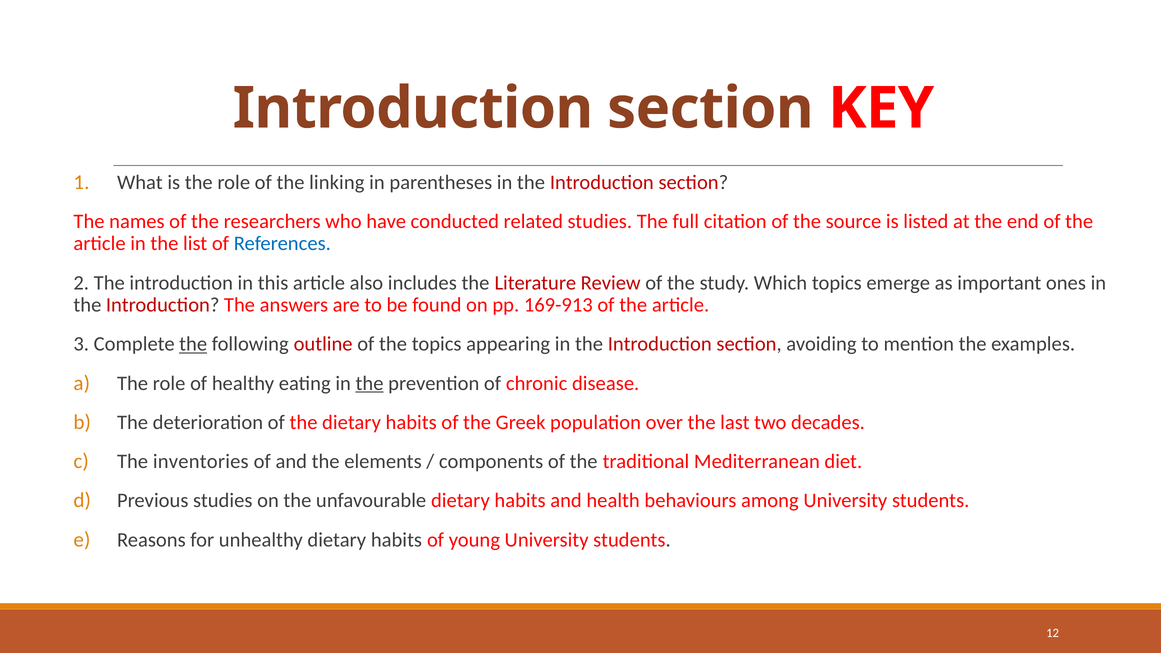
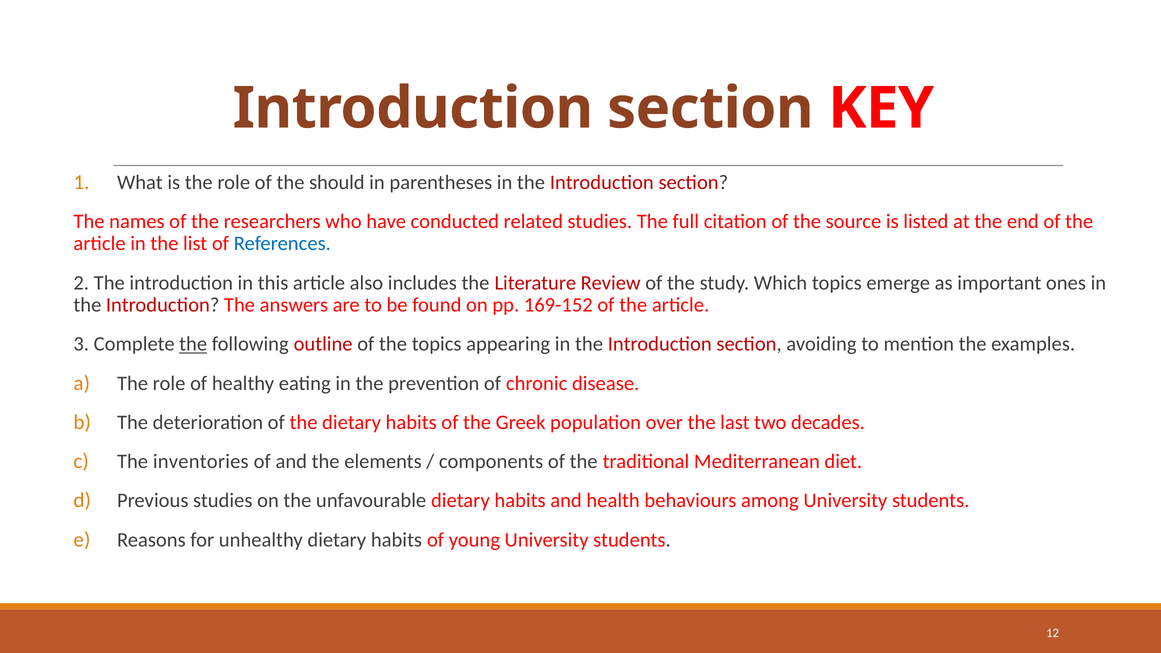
linking: linking -> should
169-913: 169-913 -> 169-152
the at (370, 383) underline: present -> none
